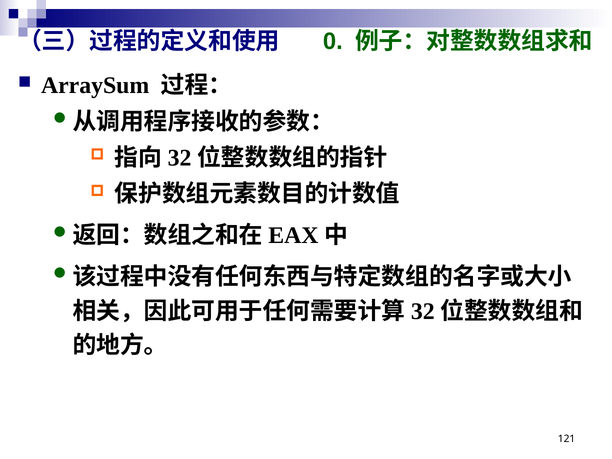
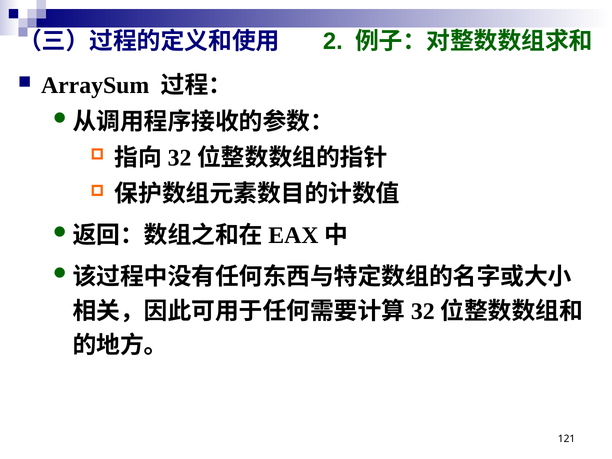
0: 0 -> 2
